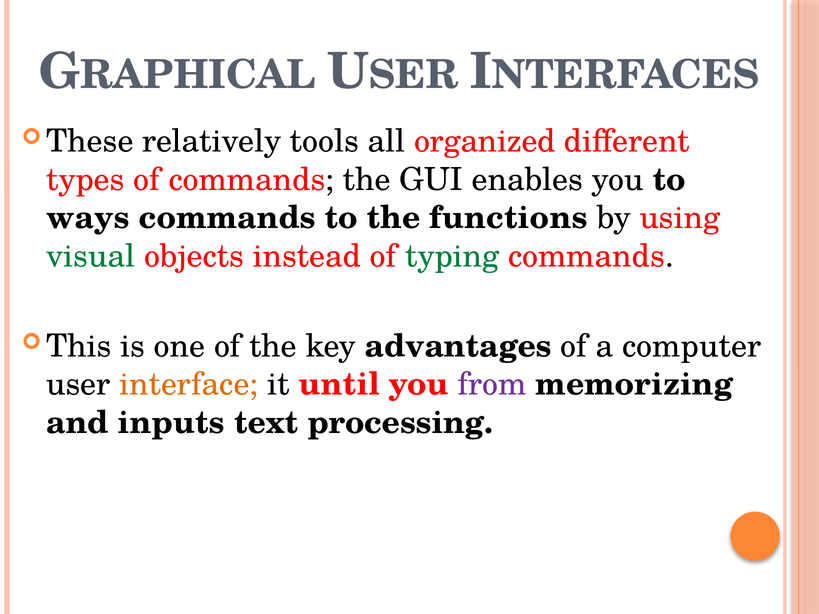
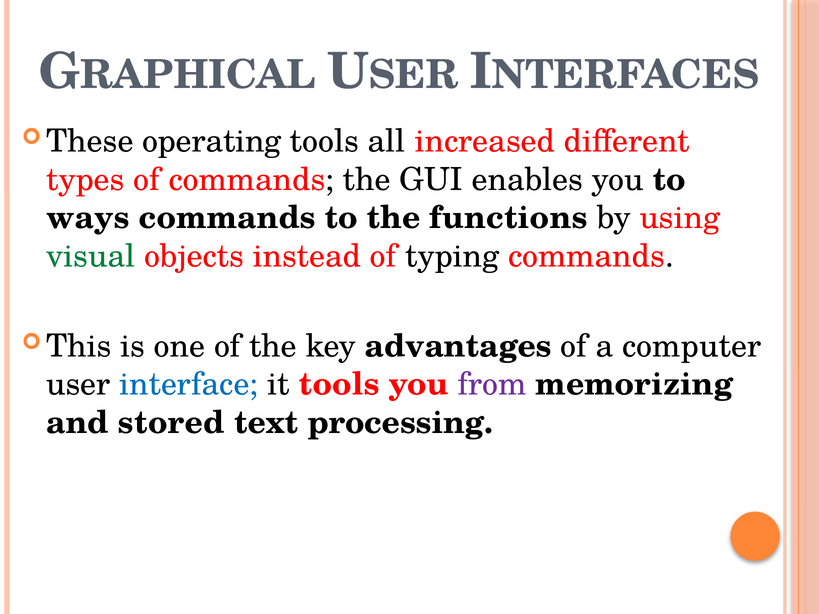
relatively: relatively -> operating
organized: organized -> increased
typing colour: green -> black
interface colour: orange -> blue
it until: until -> tools
inputs: inputs -> stored
